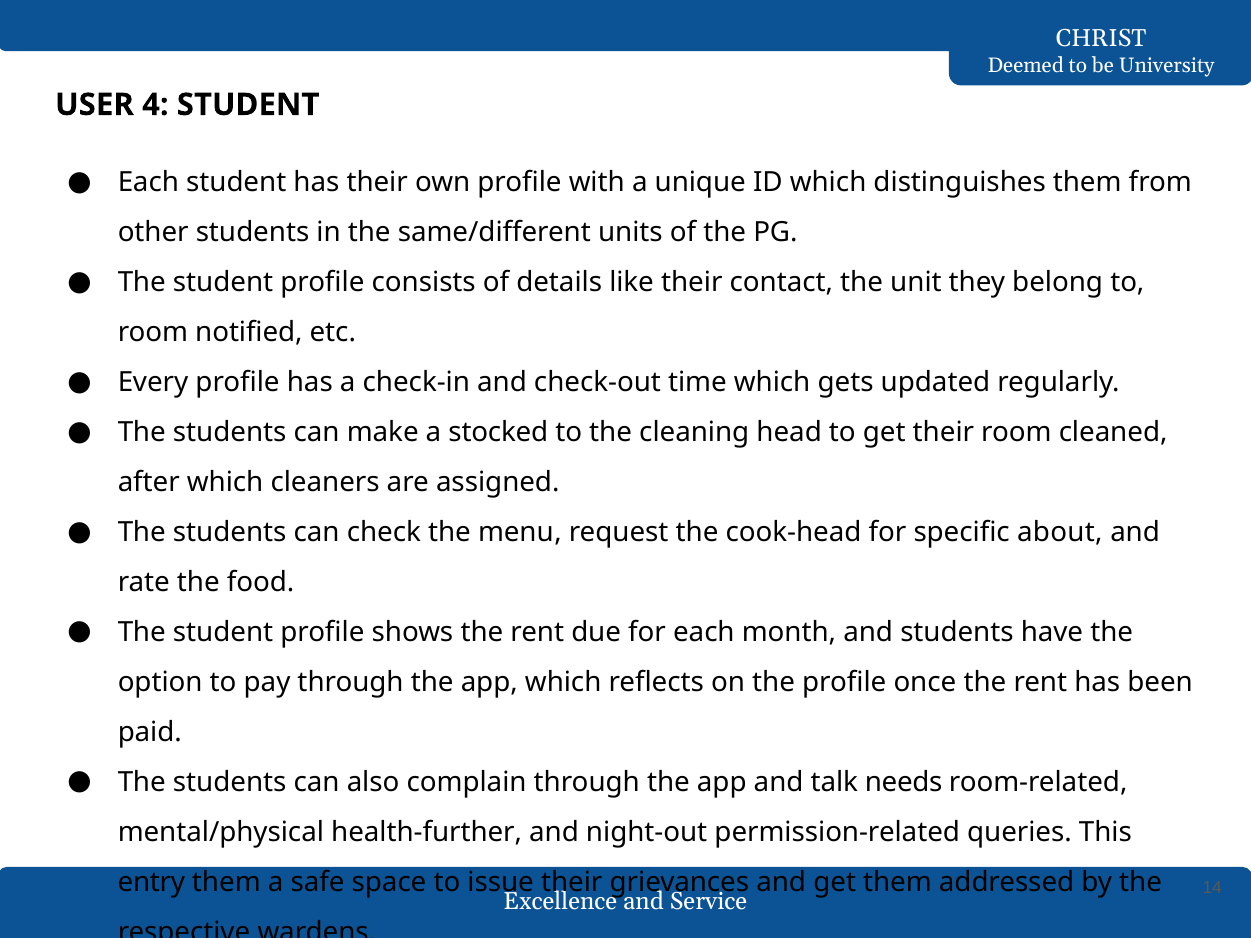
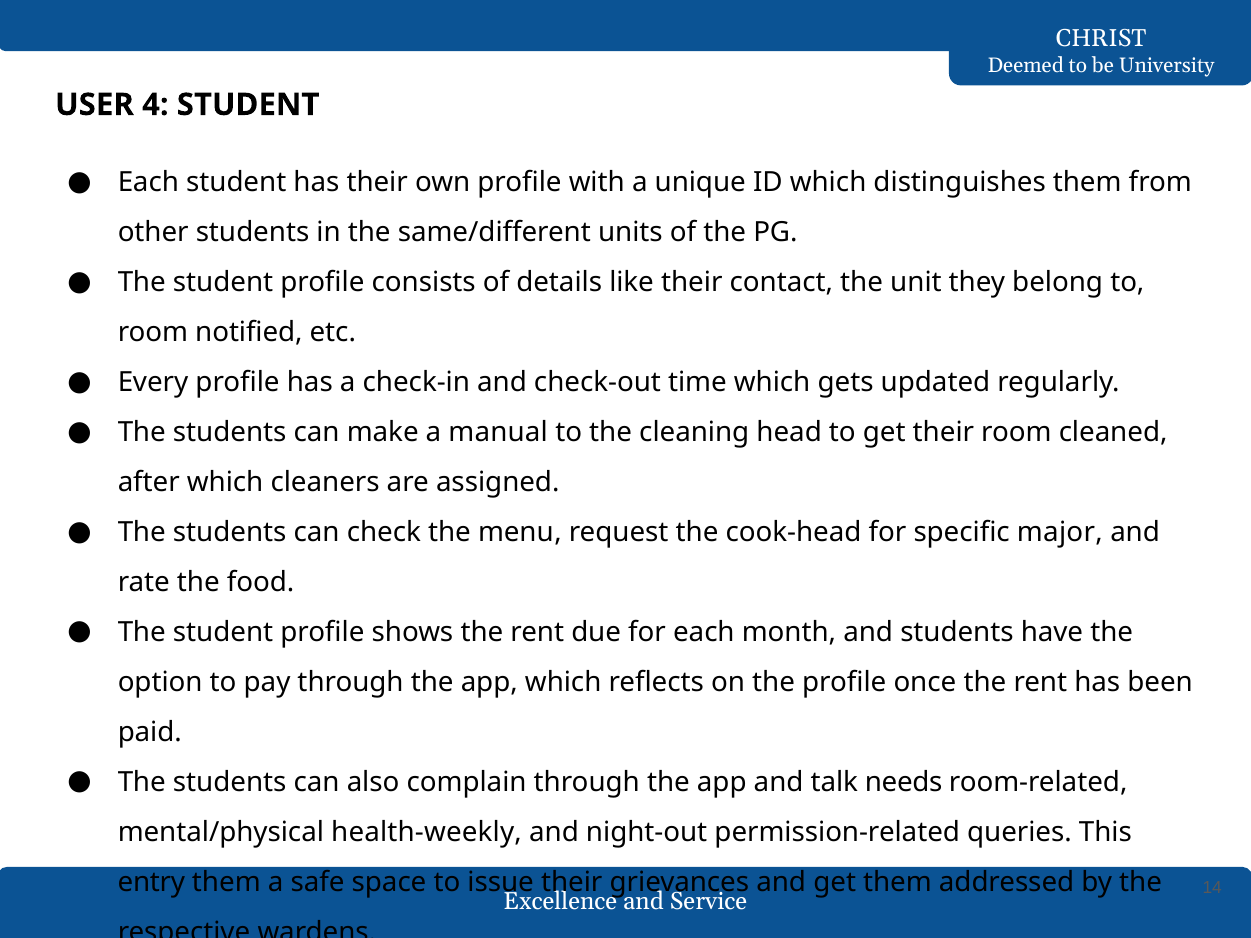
stocked: stocked -> manual
about: about -> major
health-further: health-further -> health-weekly
